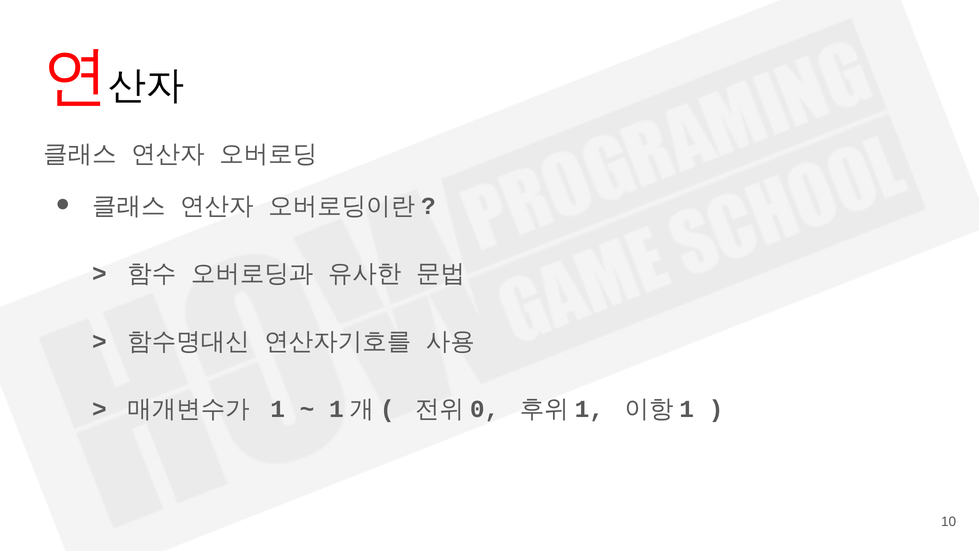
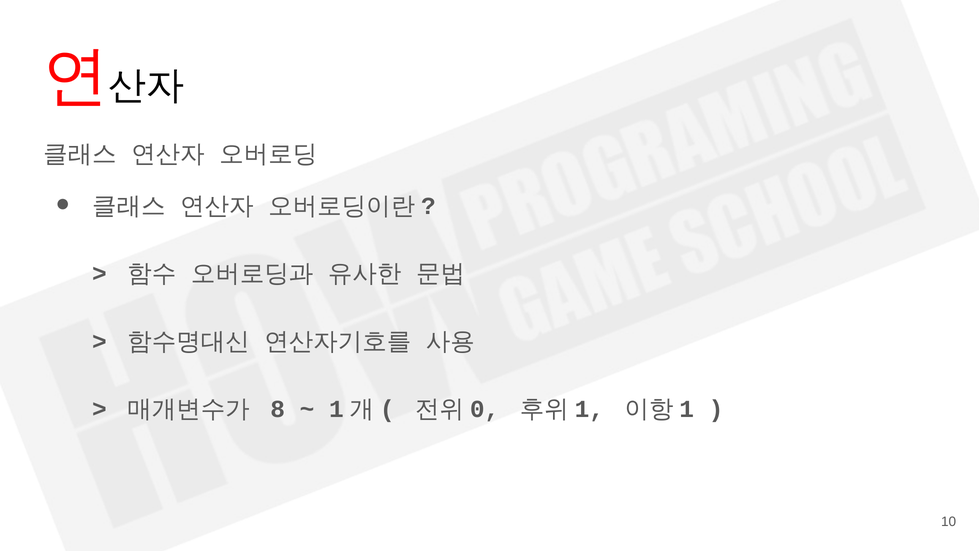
1: 1 -> 8
